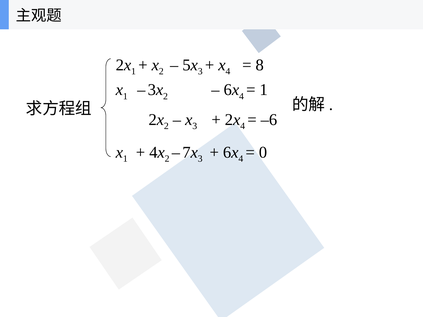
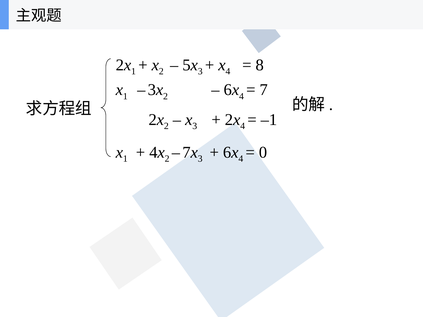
1 at (264, 90): 1 -> 7
–6: –6 -> –1
